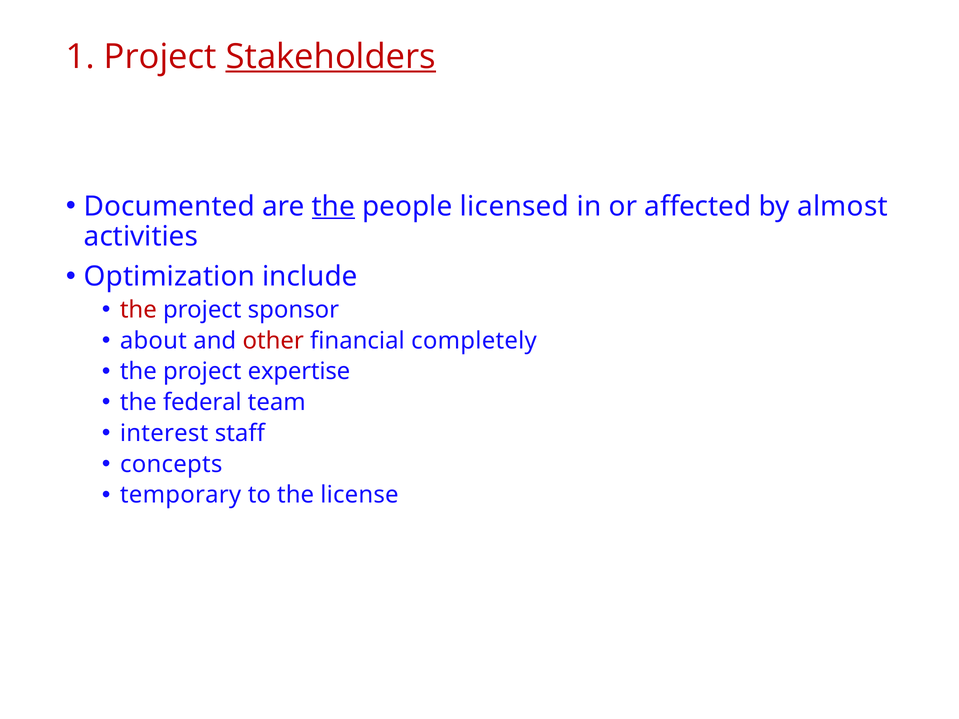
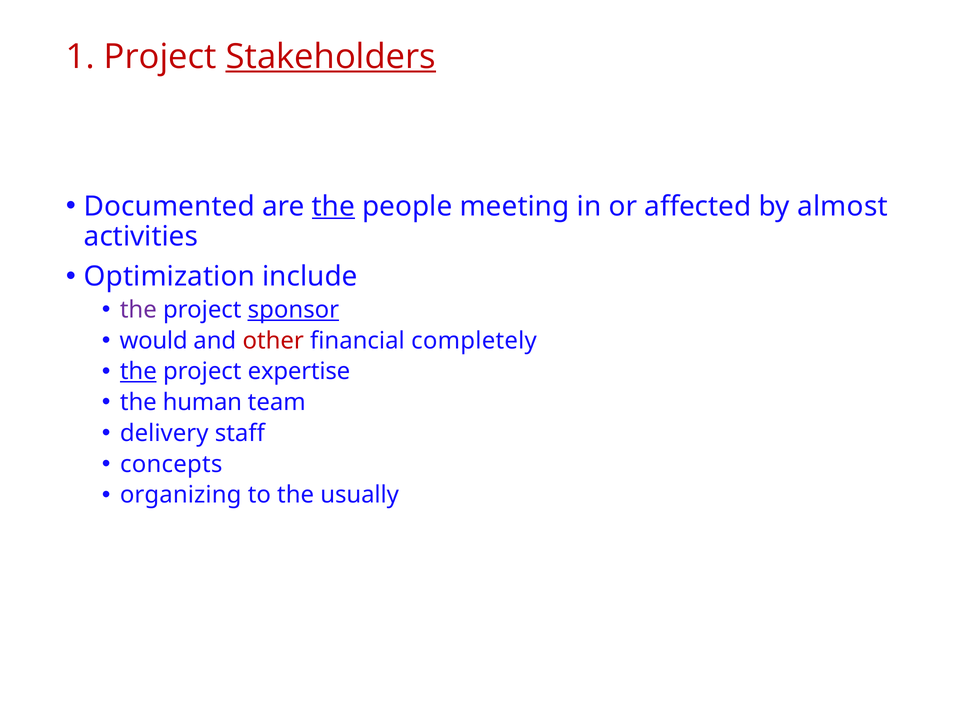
licensed: licensed -> meeting
the at (138, 310) colour: red -> purple
sponsor underline: none -> present
about: about -> would
the at (138, 372) underline: none -> present
federal: federal -> human
interest: interest -> delivery
temporary: temporary -> organizing
license: license -> usually
